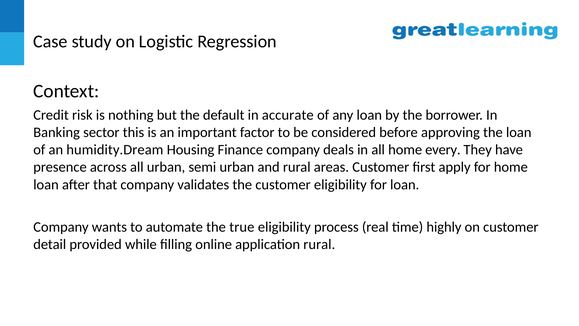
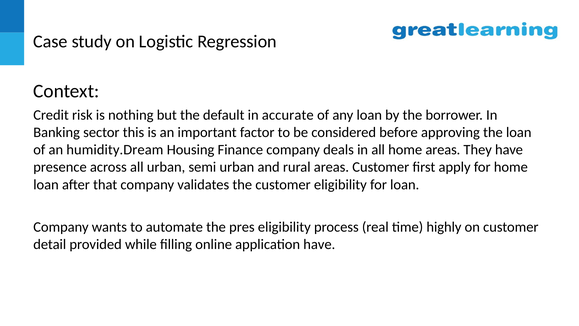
home every: every -> areas
true: true -> pres
application rural: rural -> have
